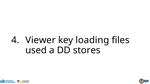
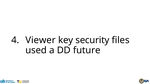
loading: loading -> security
stores: stores -> future
